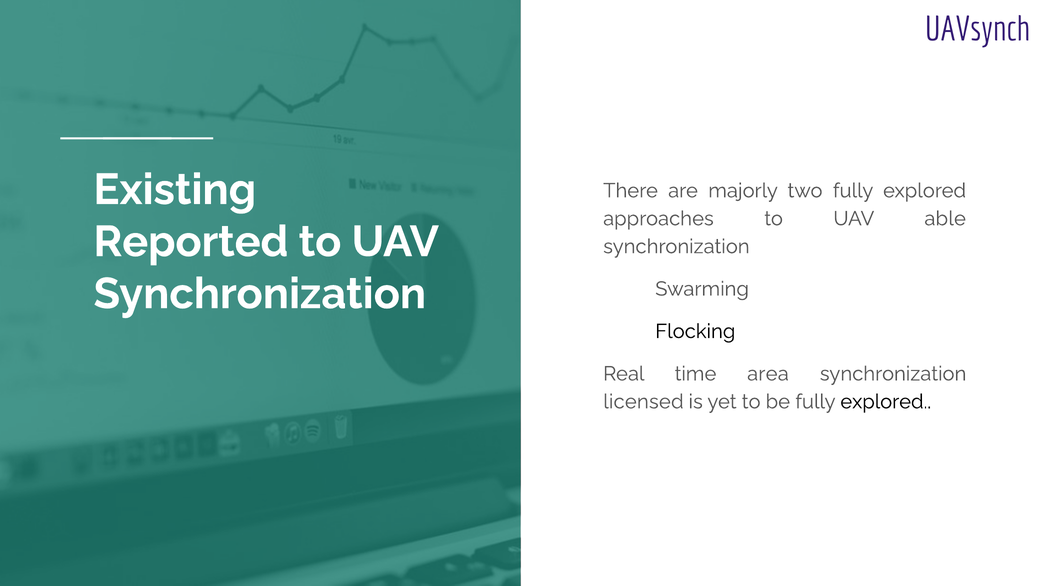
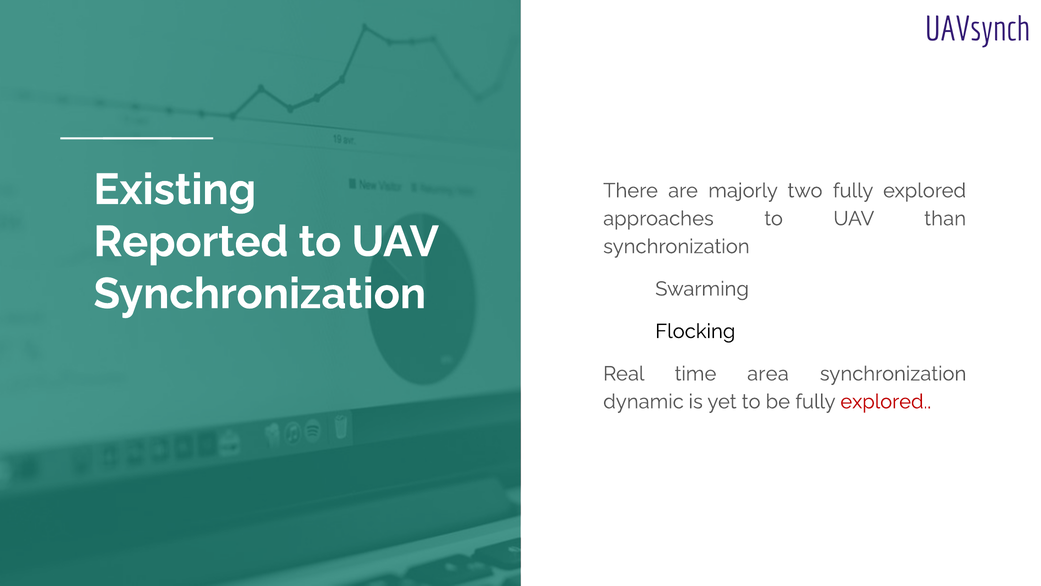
able: able -> than
licensed: licensed -> dynamic
explored at (886, 401) colour: black -> red
